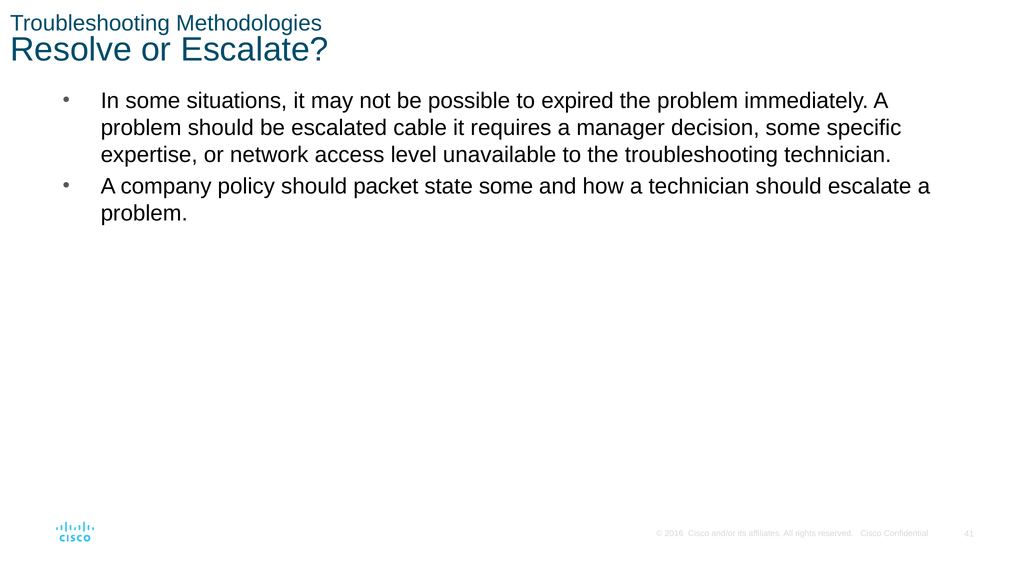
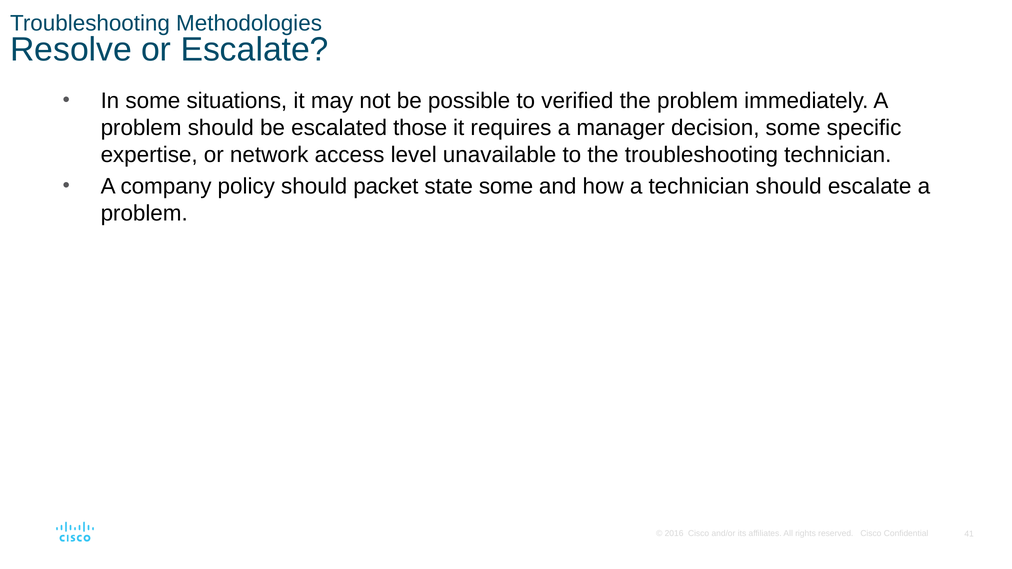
expired: expired -> verified
cable: cable -> those
